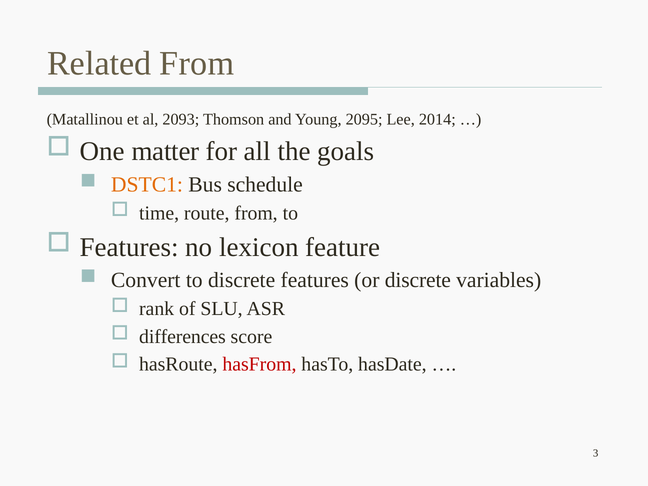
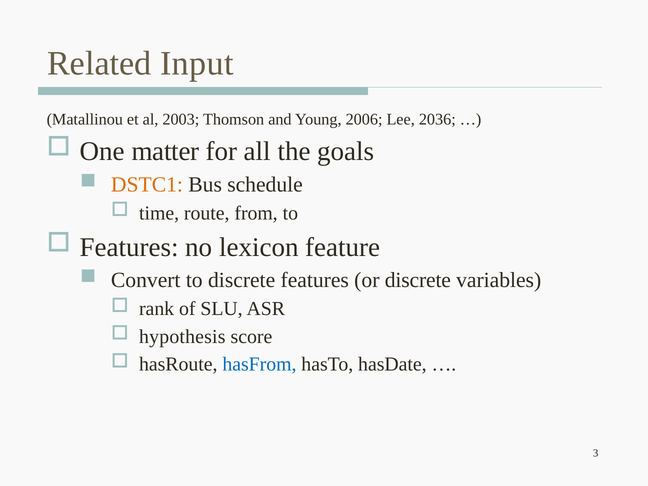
Related From: From -> Input
2093: 2093 -> 2003
2095: 2095 -> 2006
2014: 2014 -> 2036
differences: differences -> hypothesis
hasFrom colour: red -> blue
